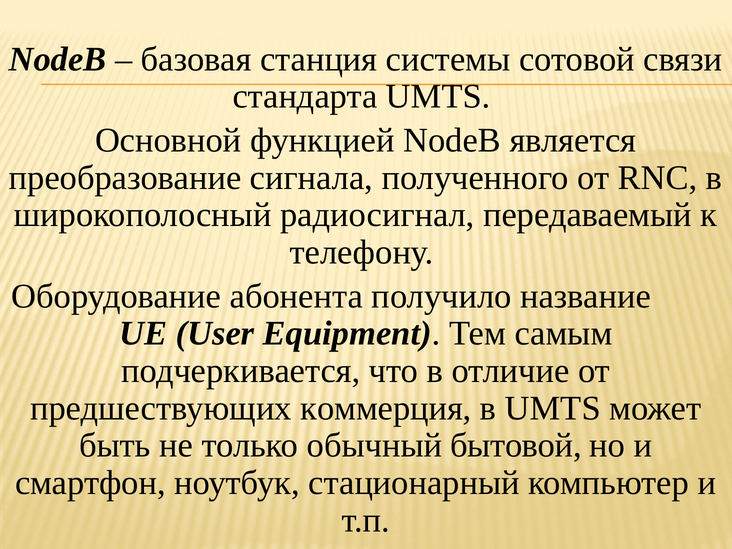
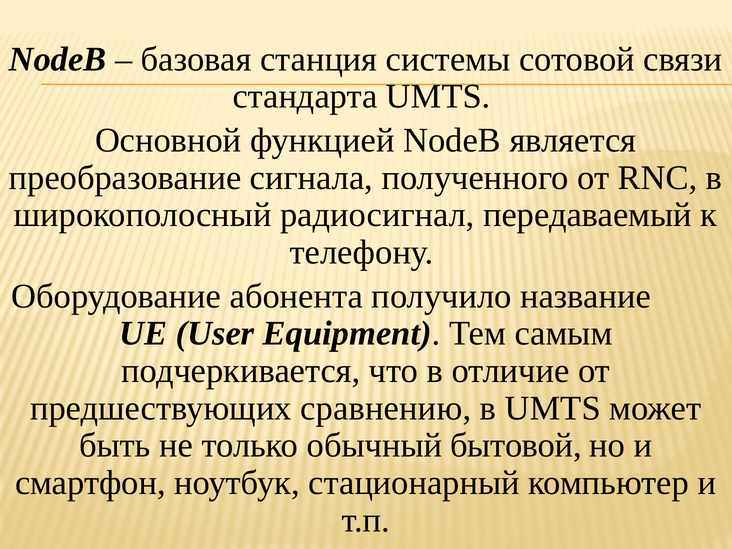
коммерция: коммерция -> сравнению
